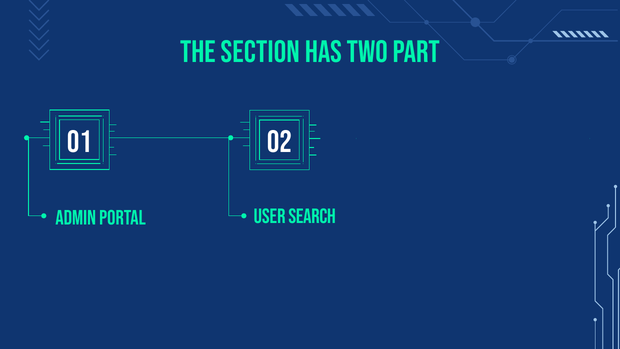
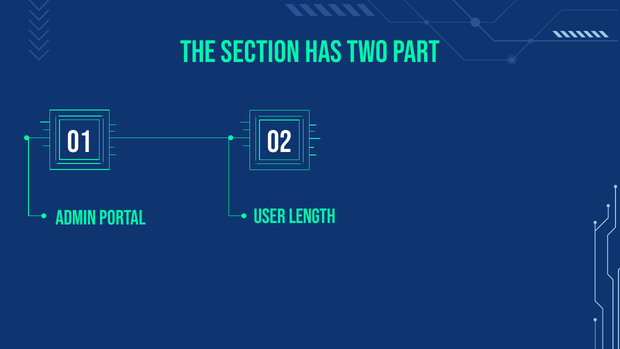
search: search -> length
